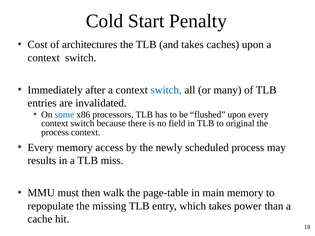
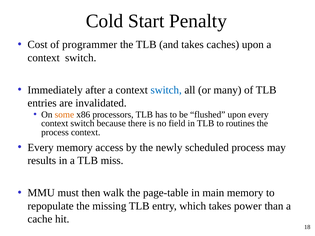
architectures: architectures -> programmer
some colour: blue -> orange
original: original -> routines
